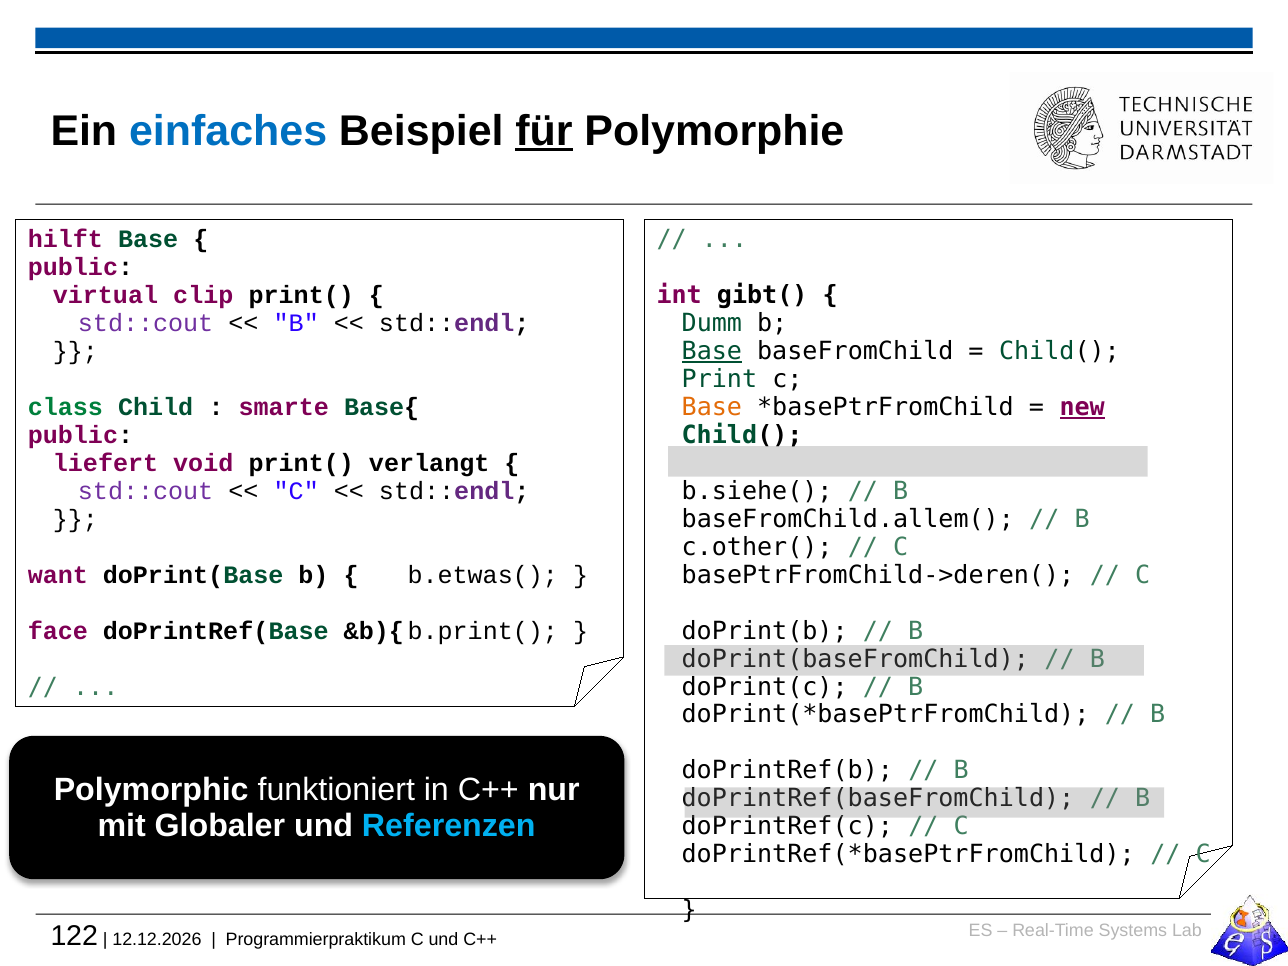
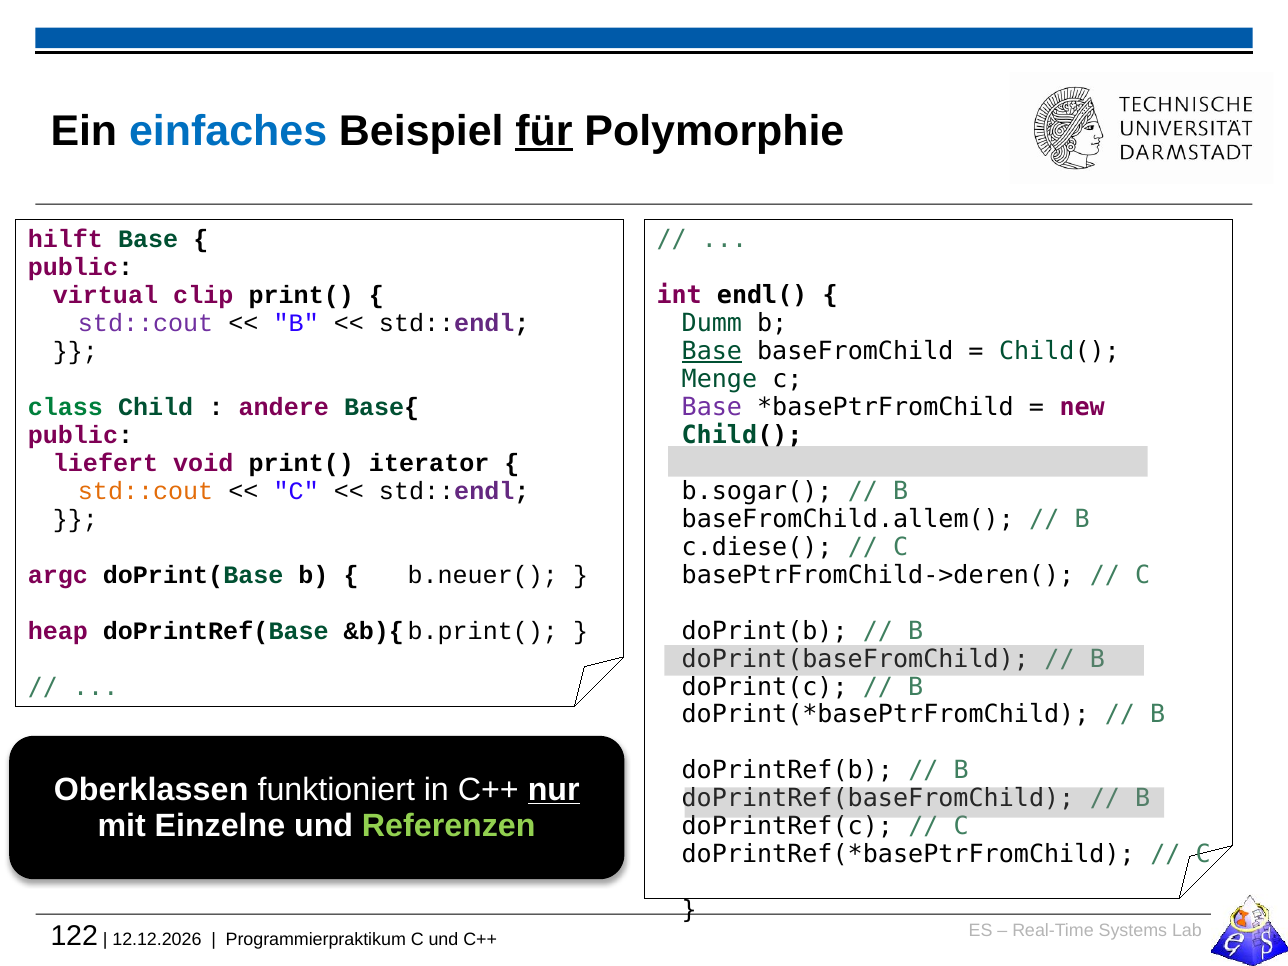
gibt(: gibt( -> endl(
Print: Print -> Menge
Base at (712, 407) colour: orange -> purple
new underline: present -> none
smarte: smarte -> andere
verlangt: verlangt -> iterator
b.siehe(: b.siehe( -> b.sogar(
std::cout at (146, 491) colour: purple -> orange
c.other(: c.other( -> c.diese(
want: want -> argc
b.etwas(: b.etwas( -> b.neuer(
face: face -> heap
Polymorphic: Polymorphic -> Oberklassen
nur underline: none -> present
Globaler: Globaler -> Einzelne
Referenzen colour: light blue -> light green
